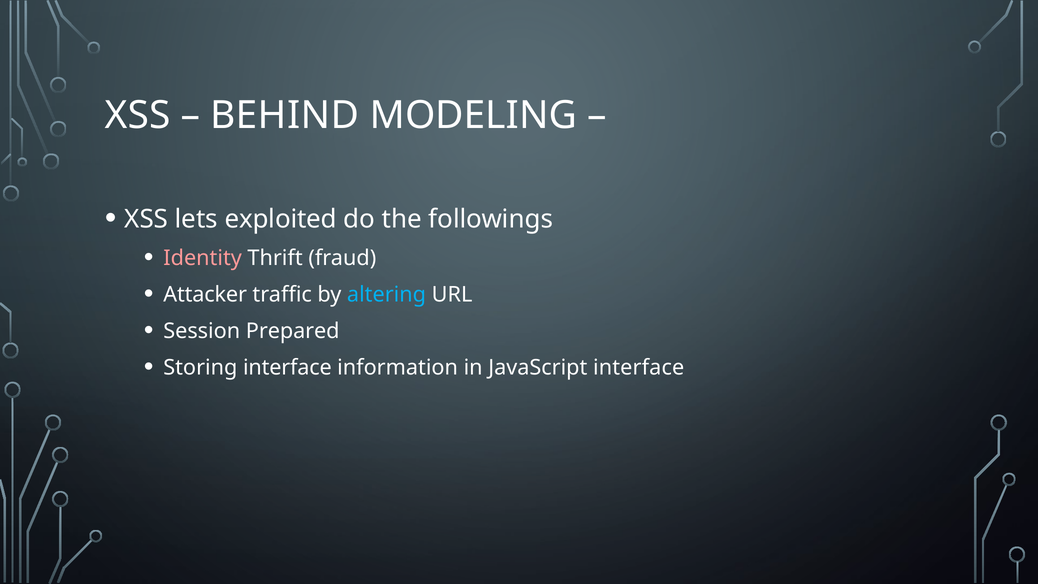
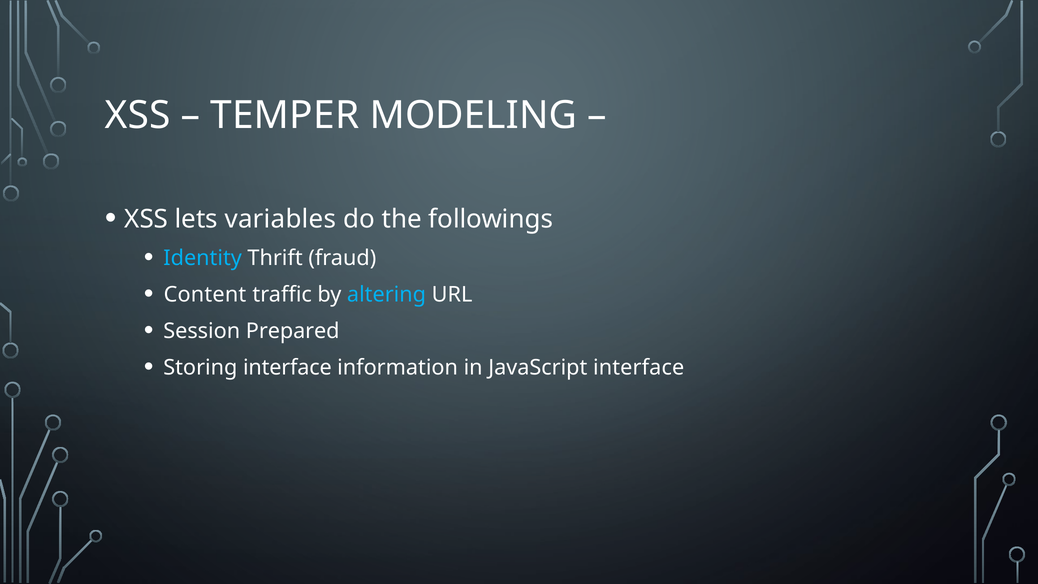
BEHIND: BEHIND -> TEMPER
exploited: exploited -> variables
Identity colour: pink -> light blue
Attacker: Attacker -> Content
